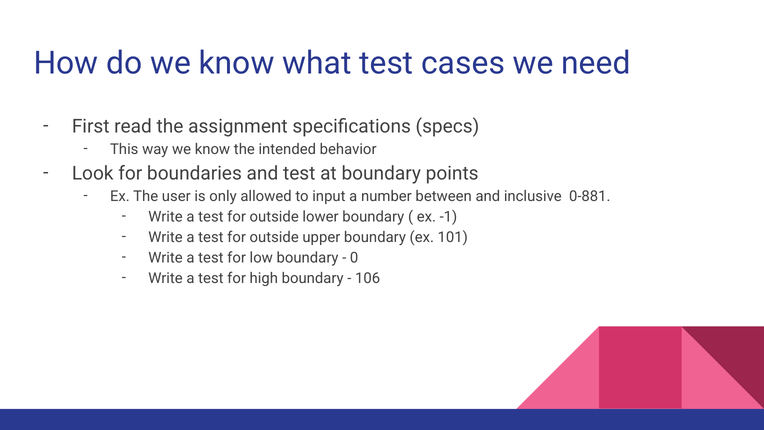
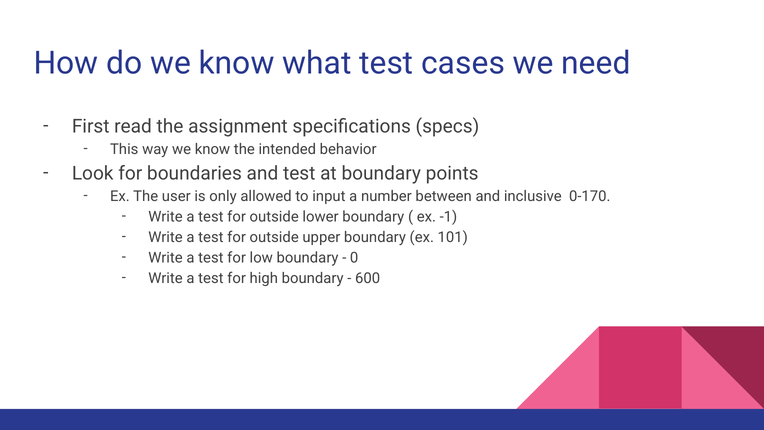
0-881: 0-881 -> 0-170
106: 106 -> 600
